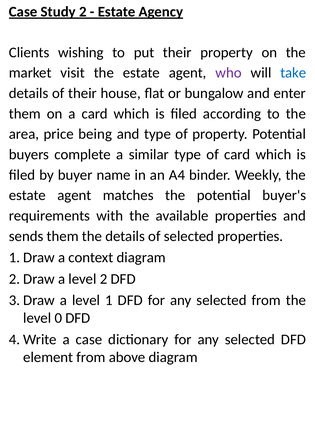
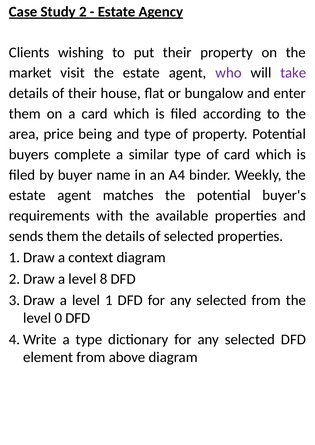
take colour: blue -> purple
level 2: 2 -> 8
a case: case -> type
